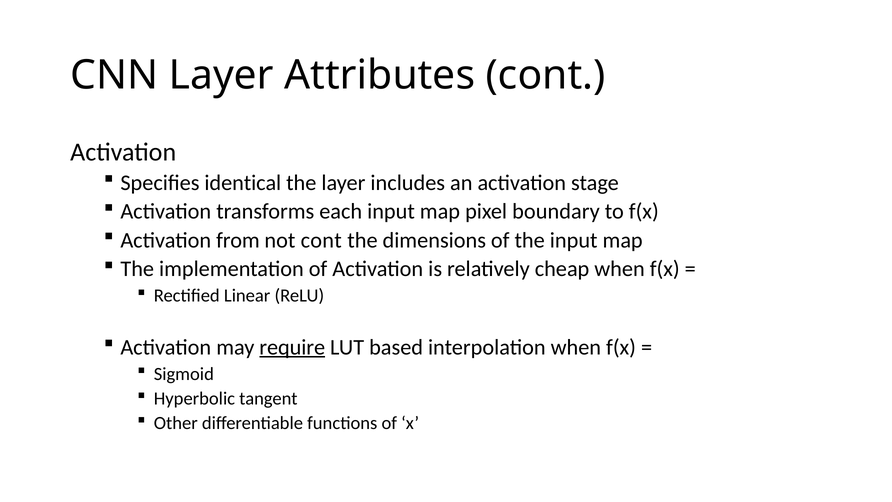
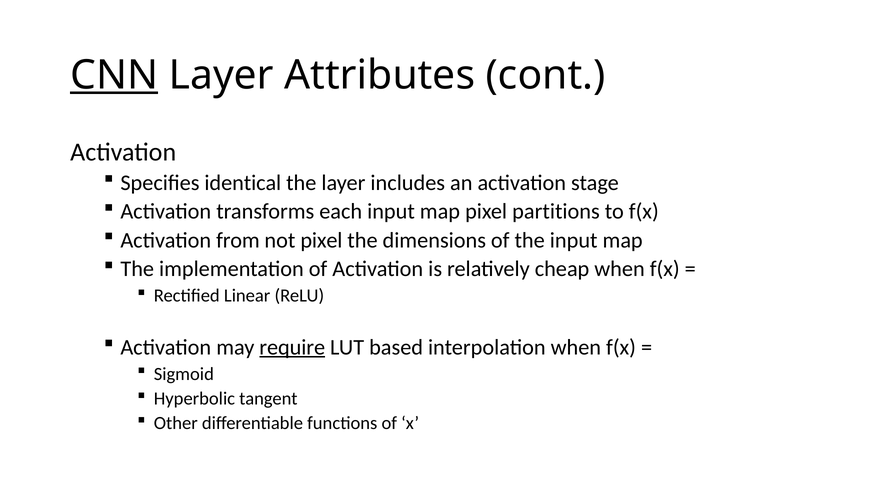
CNN underline: none -> present
boundary: boundary -> partitions
not cont: cont -> pixel
